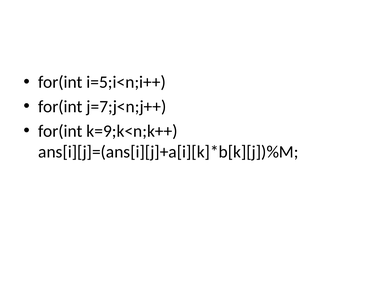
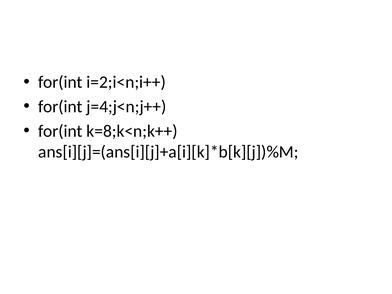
i=5;i<n;i++: i=5;i<n;i++ -> i=2;i<n;i++
j=7;j<n;j++: j=7;j<n;j++ -> j=4;j<n;j++
k=9;k<n;k++: k=9;k<n;k++ -> k=8;k<n;k++
